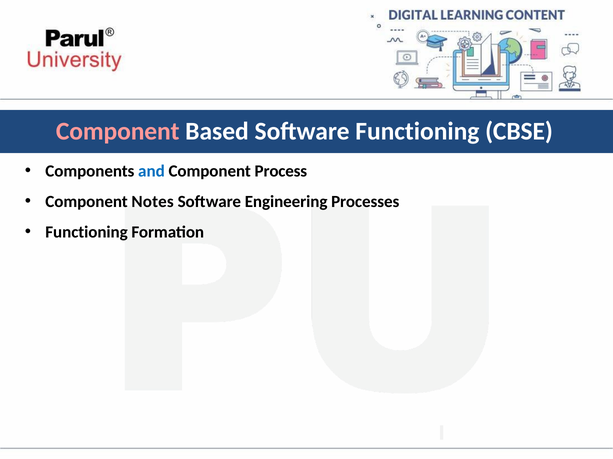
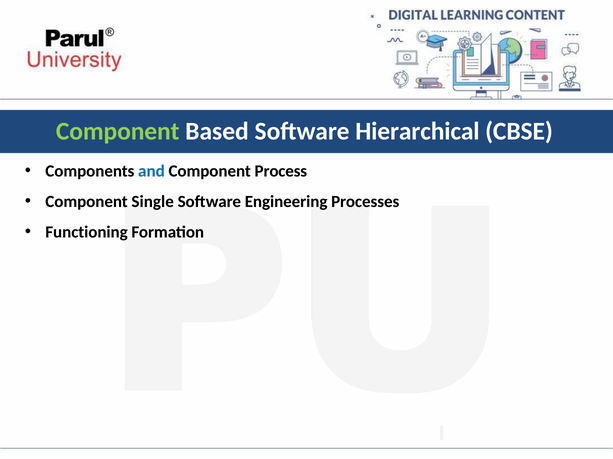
Component at (118, 132) colour: pink -> light green
Software Functioning: Functioning -> Hierarchical
Notes: Notes -> Single
